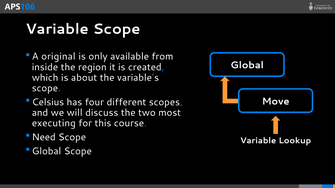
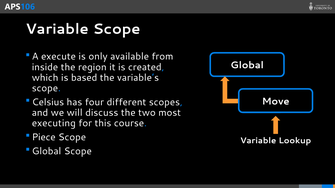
original: original -> execute
about: about -> based
Need: Need -> Piece
